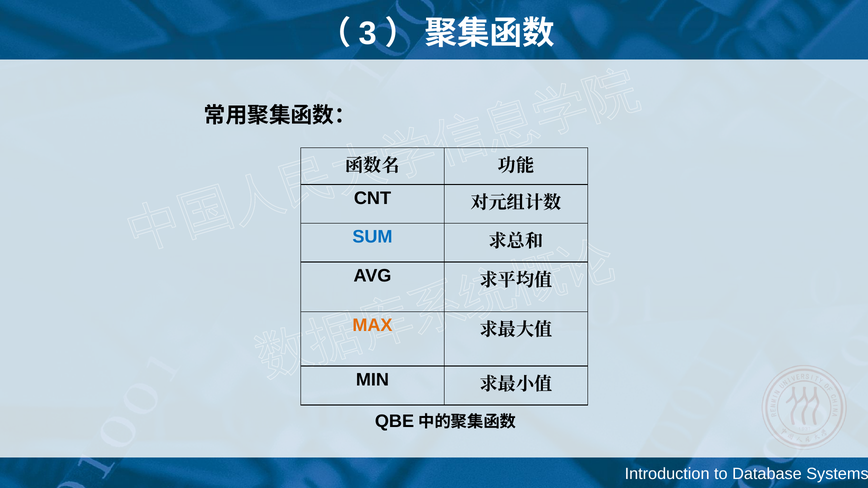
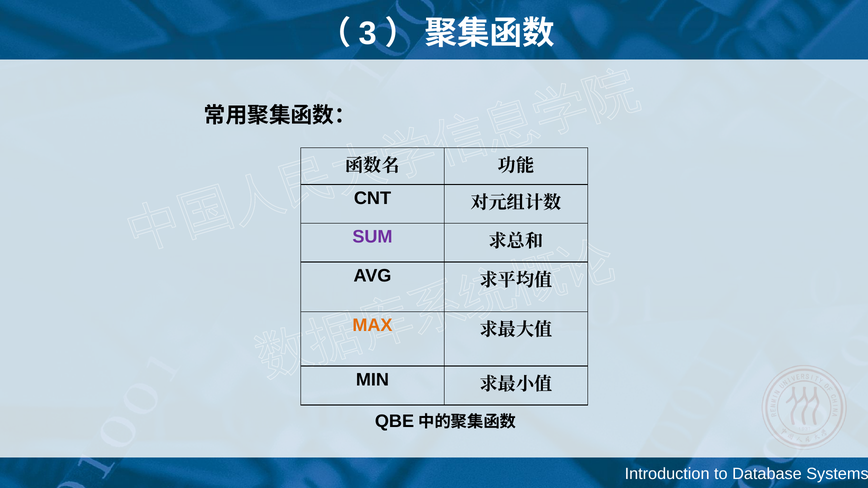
SUM colour: blue -> purple
